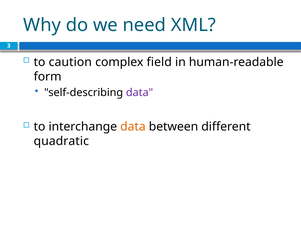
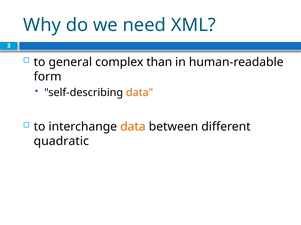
caution: caution -> general
field: field -> than
data at (140, 93) colour: purple -> orange
